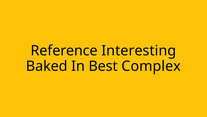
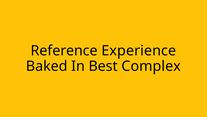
Interesting: Interesting -> Experience
